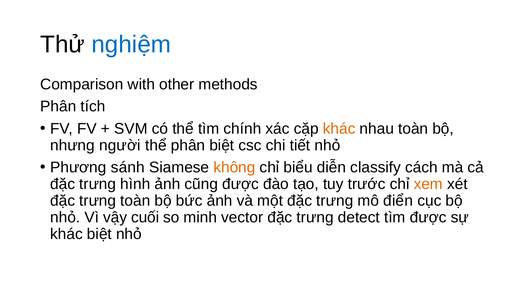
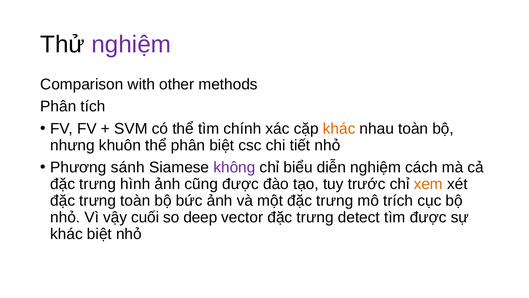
nghiệm at (131, 44) colour: blue -> purple
người: người -> khuôn
không colour: orange -> purple
diễn classify: classify -> nghiệm
điển: điển -> trích
minh: minh -> deep
